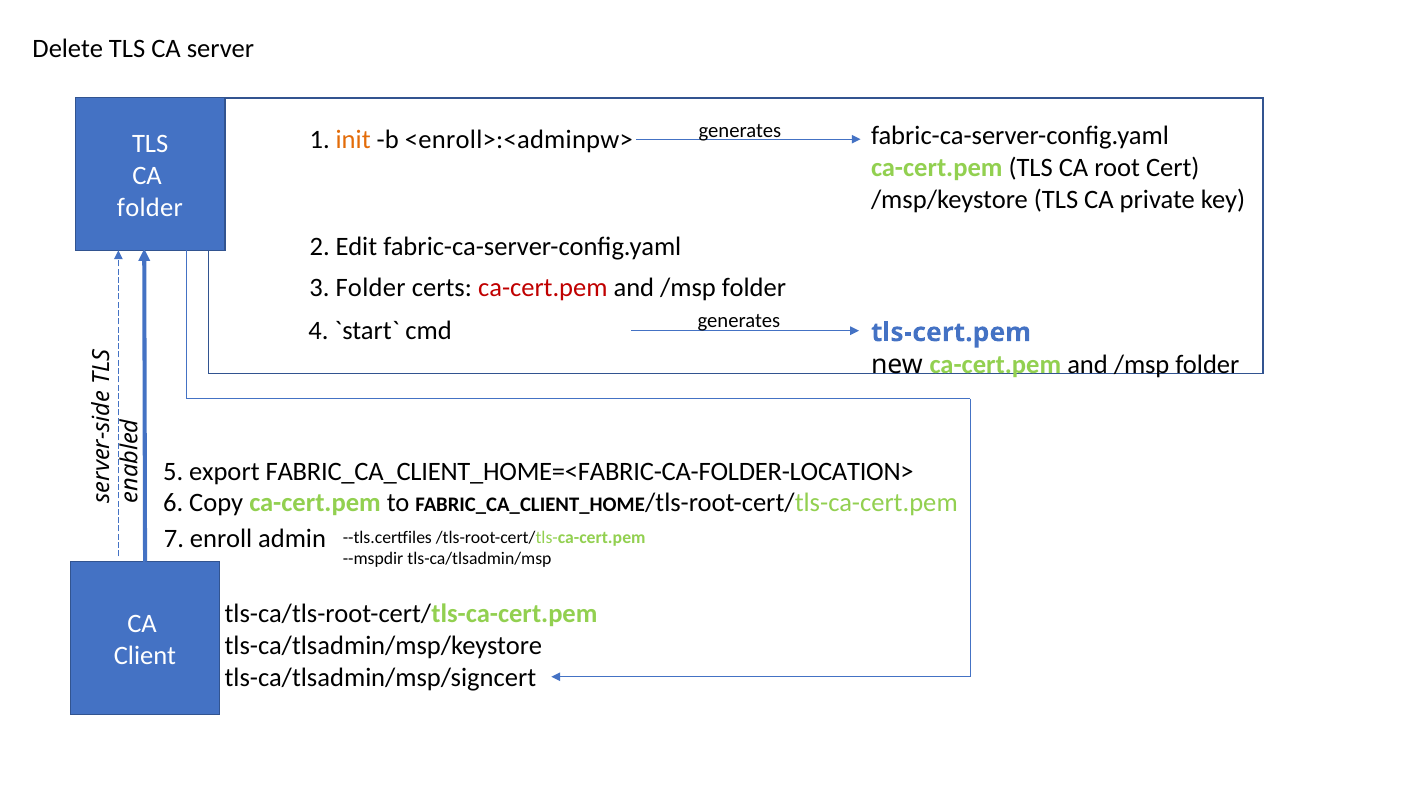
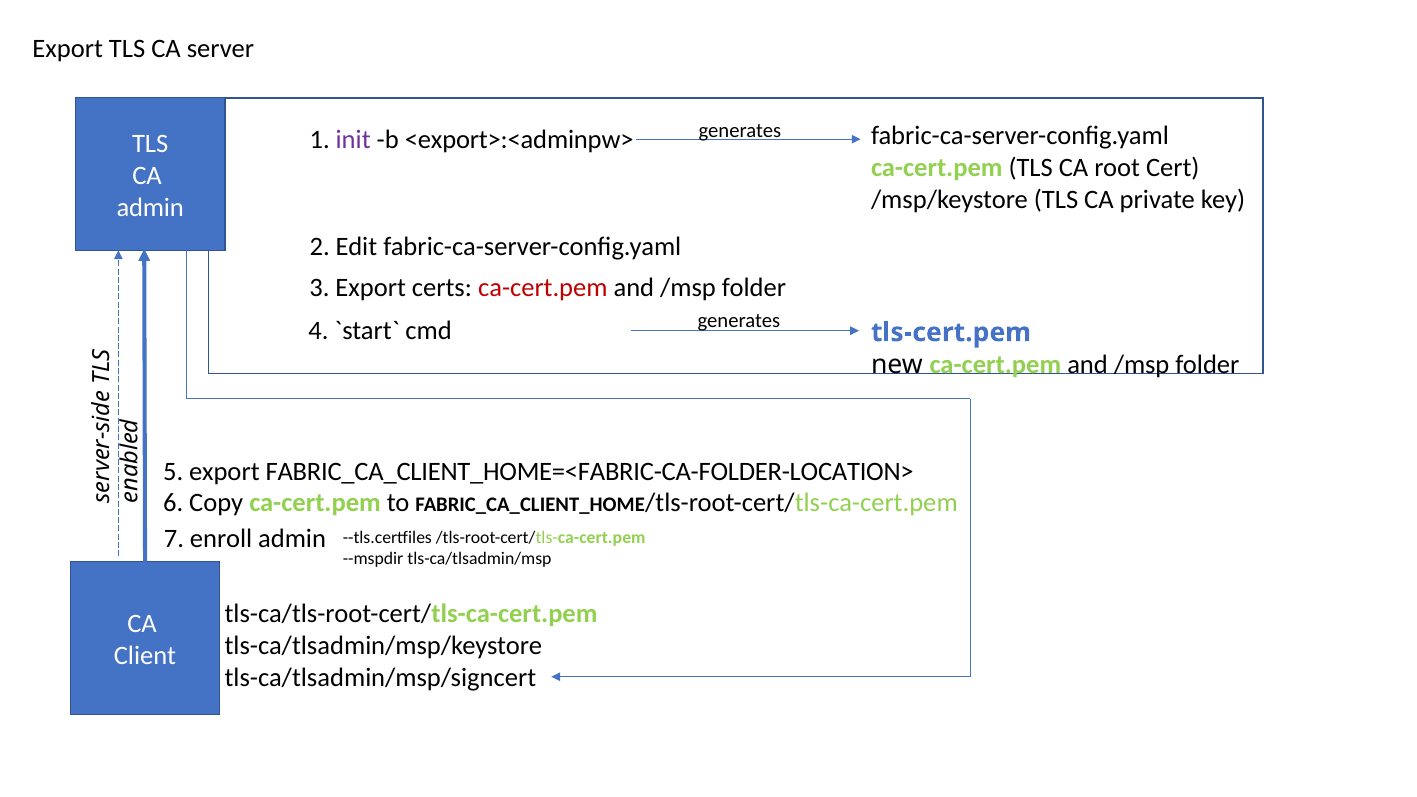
Delete at (68, 49): Delete -> Export
init colour: orange -> purple
<enroll>:<adminpw>: <enroll>:<adminpw> -> <export>:<adminpw>
folder at (150, 208): folder -> admin
3 Folder: Folder -> Export
